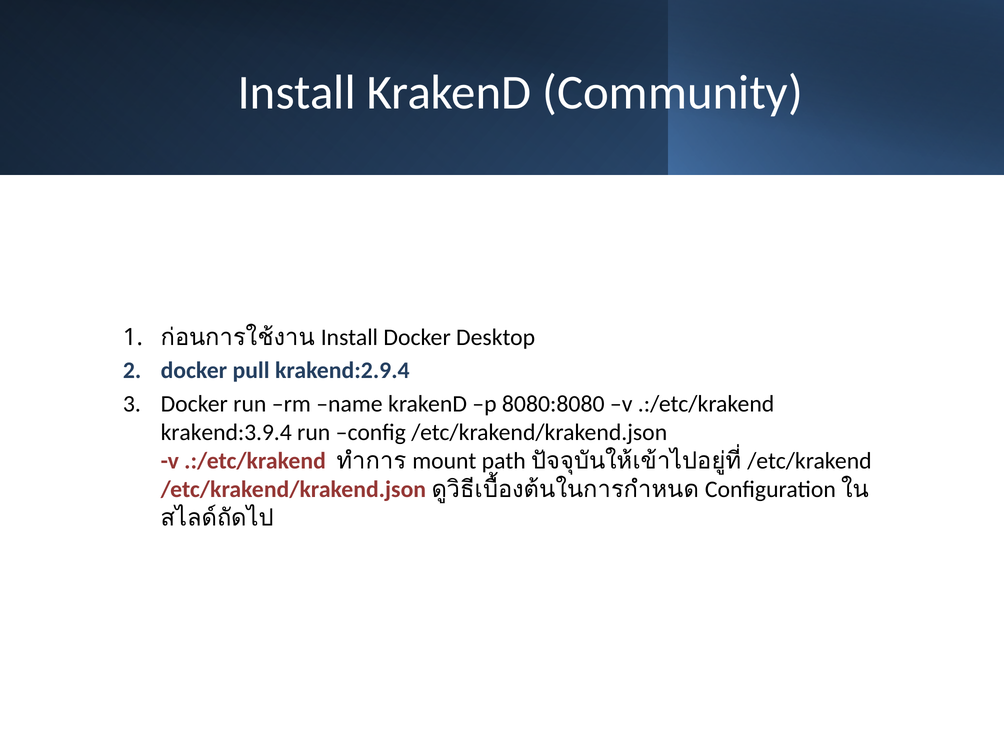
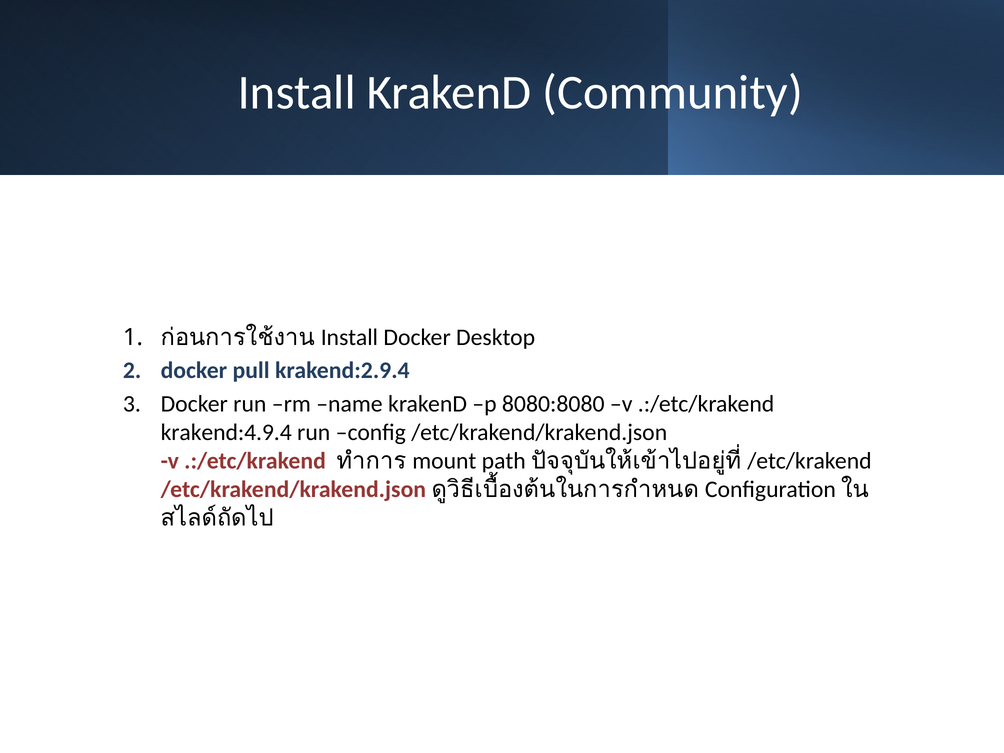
krakend:3.9.4: krakend:3.9.4 -> krakend:4.9.4
